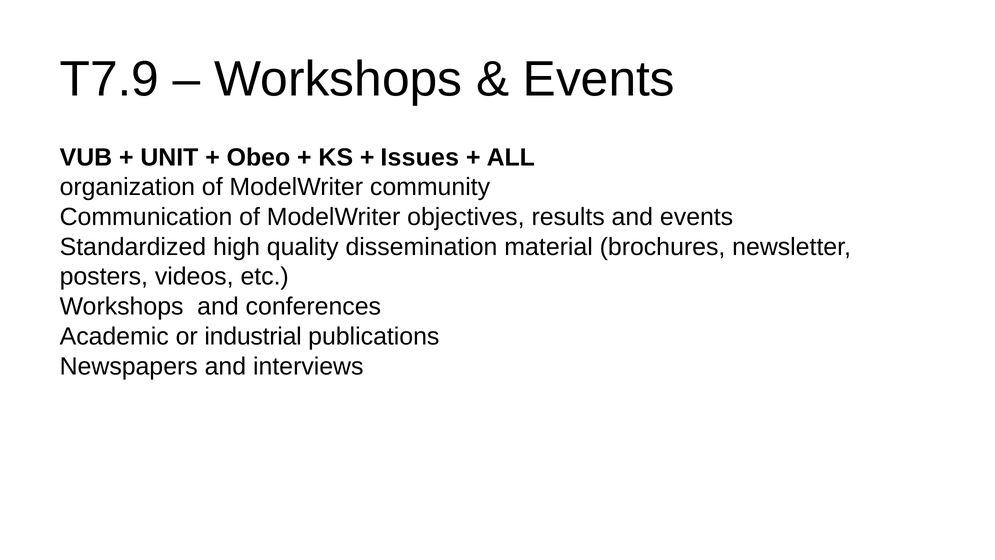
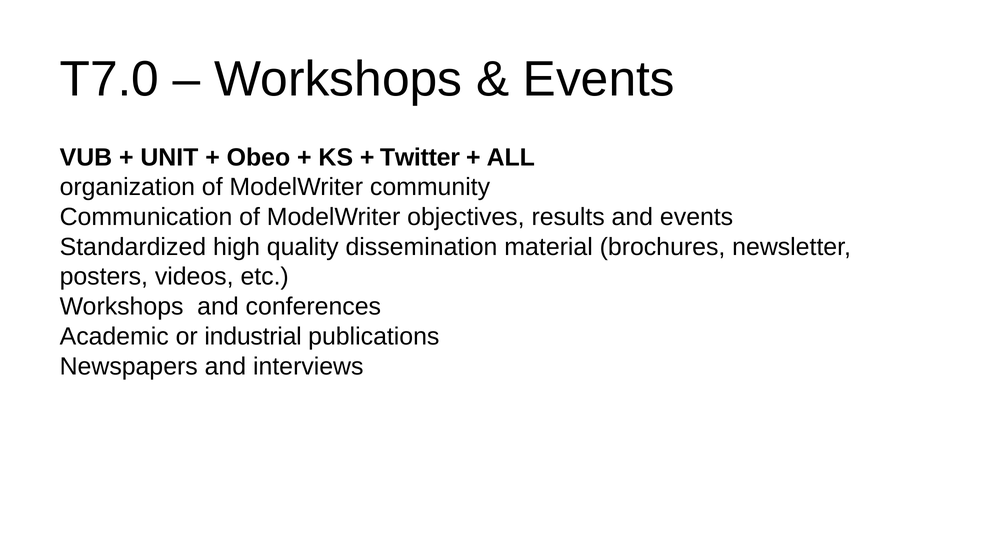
T7.9: T7.9 -> T7.0
Issues: Issues -> Twitter
